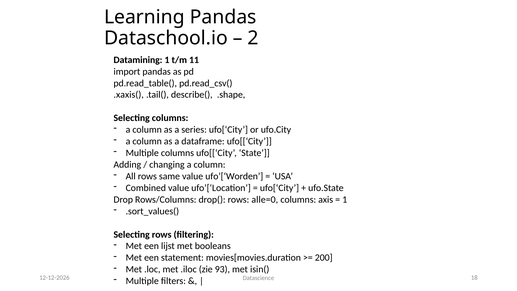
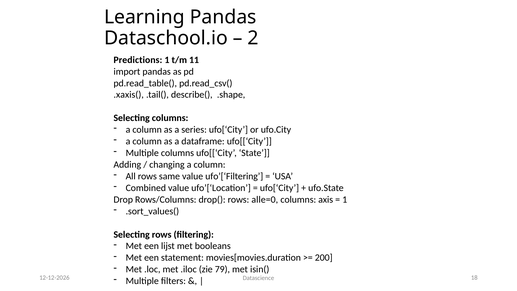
Datamining: Datamining -> Predictions
ufo’[‘Worden: ufo’[‘Worden -> ufo’[‘Filtering
93: 93 -> 79
